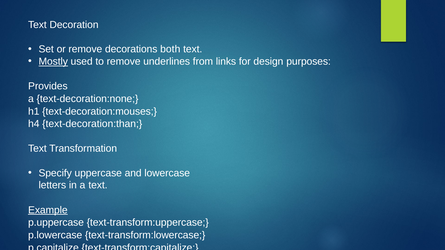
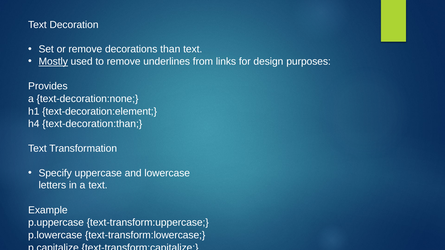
both: both -> than
text-decoration:mouses: text-decoration:mouses -> text-decoration:element
Example underline: present -> none
